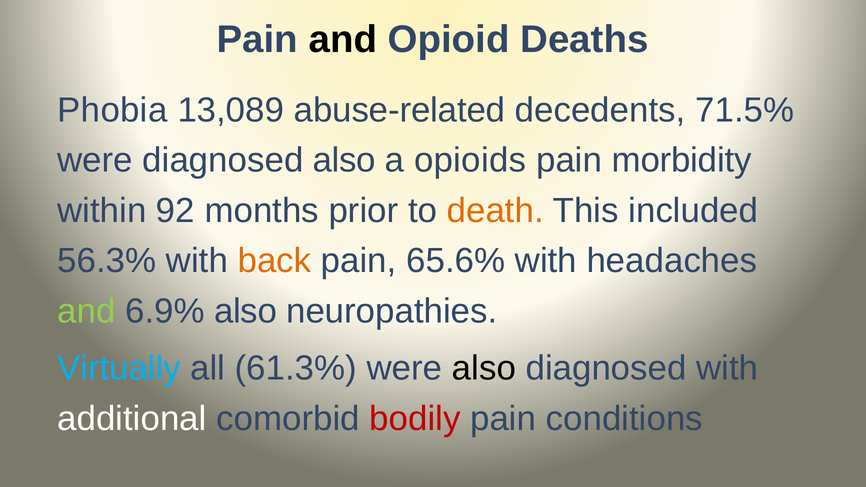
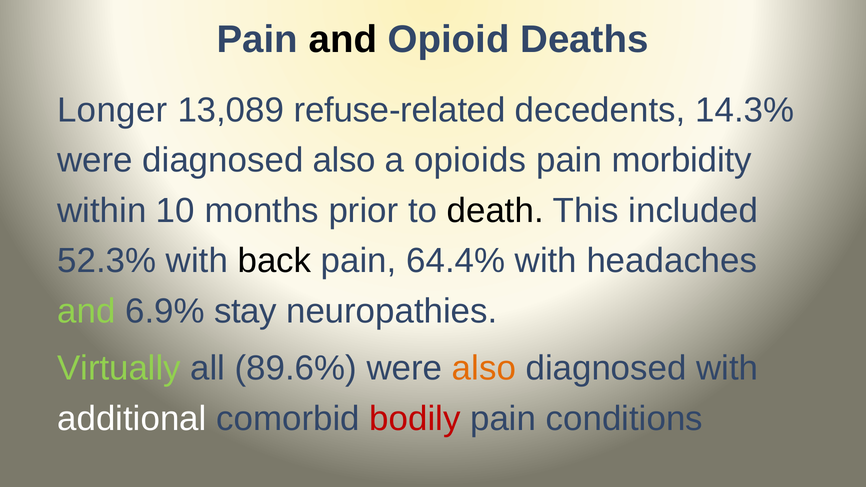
Phobia: Phobia -> Longer
abuse-related: abuse-related -> refuse-related
71.5%: 71.5% -> 14.3%
92: 92 -> 10
death colour: orange -> black
56.3%: 56.3% -> 52.3%
back colour: orange -> black
65.6%: 65.6% -> 64.4%
6.9% also: also -> stay
Virtually colour: light blue -> light green
61.3%: 61.3% -> 89.6%
also at (484, 368) colour: black -> orange
